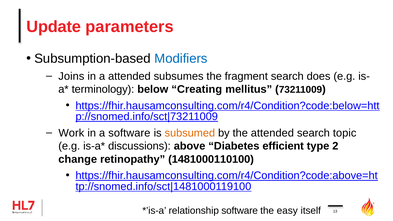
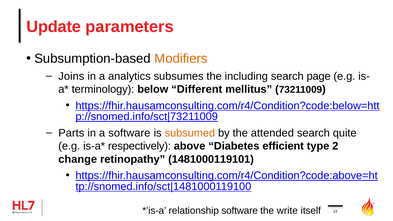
Modifiers colour: blue -> orange
a attended: attended -> analytics
fragment: fragment -> including
does: does -> page
Creating: Creating -> Different
Work: Work -> Parts
topic: topic -> quite
discussions: discussions -> respectively
1481000110100: 1481000110100 -> 1481000119101
easy: easy -> write
